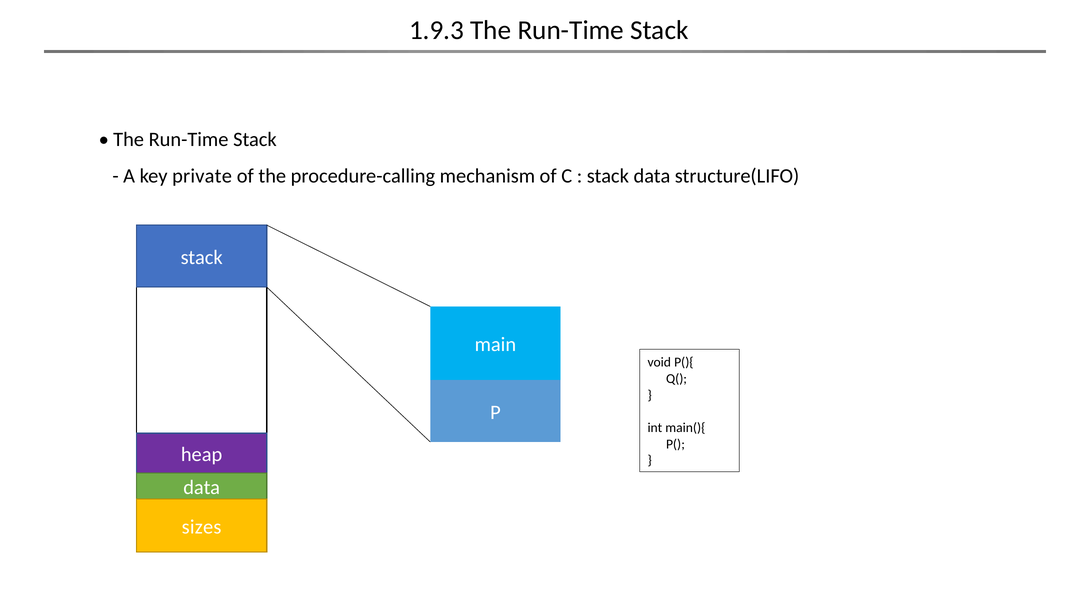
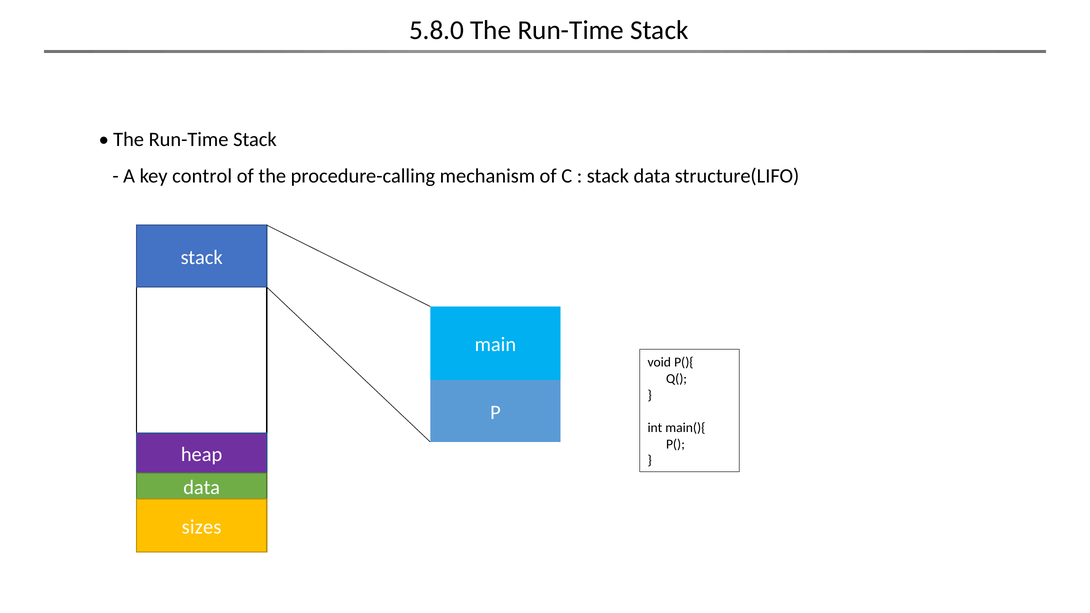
1.9.3: 1.9.3 -> 5.8.0
private: private -> control
